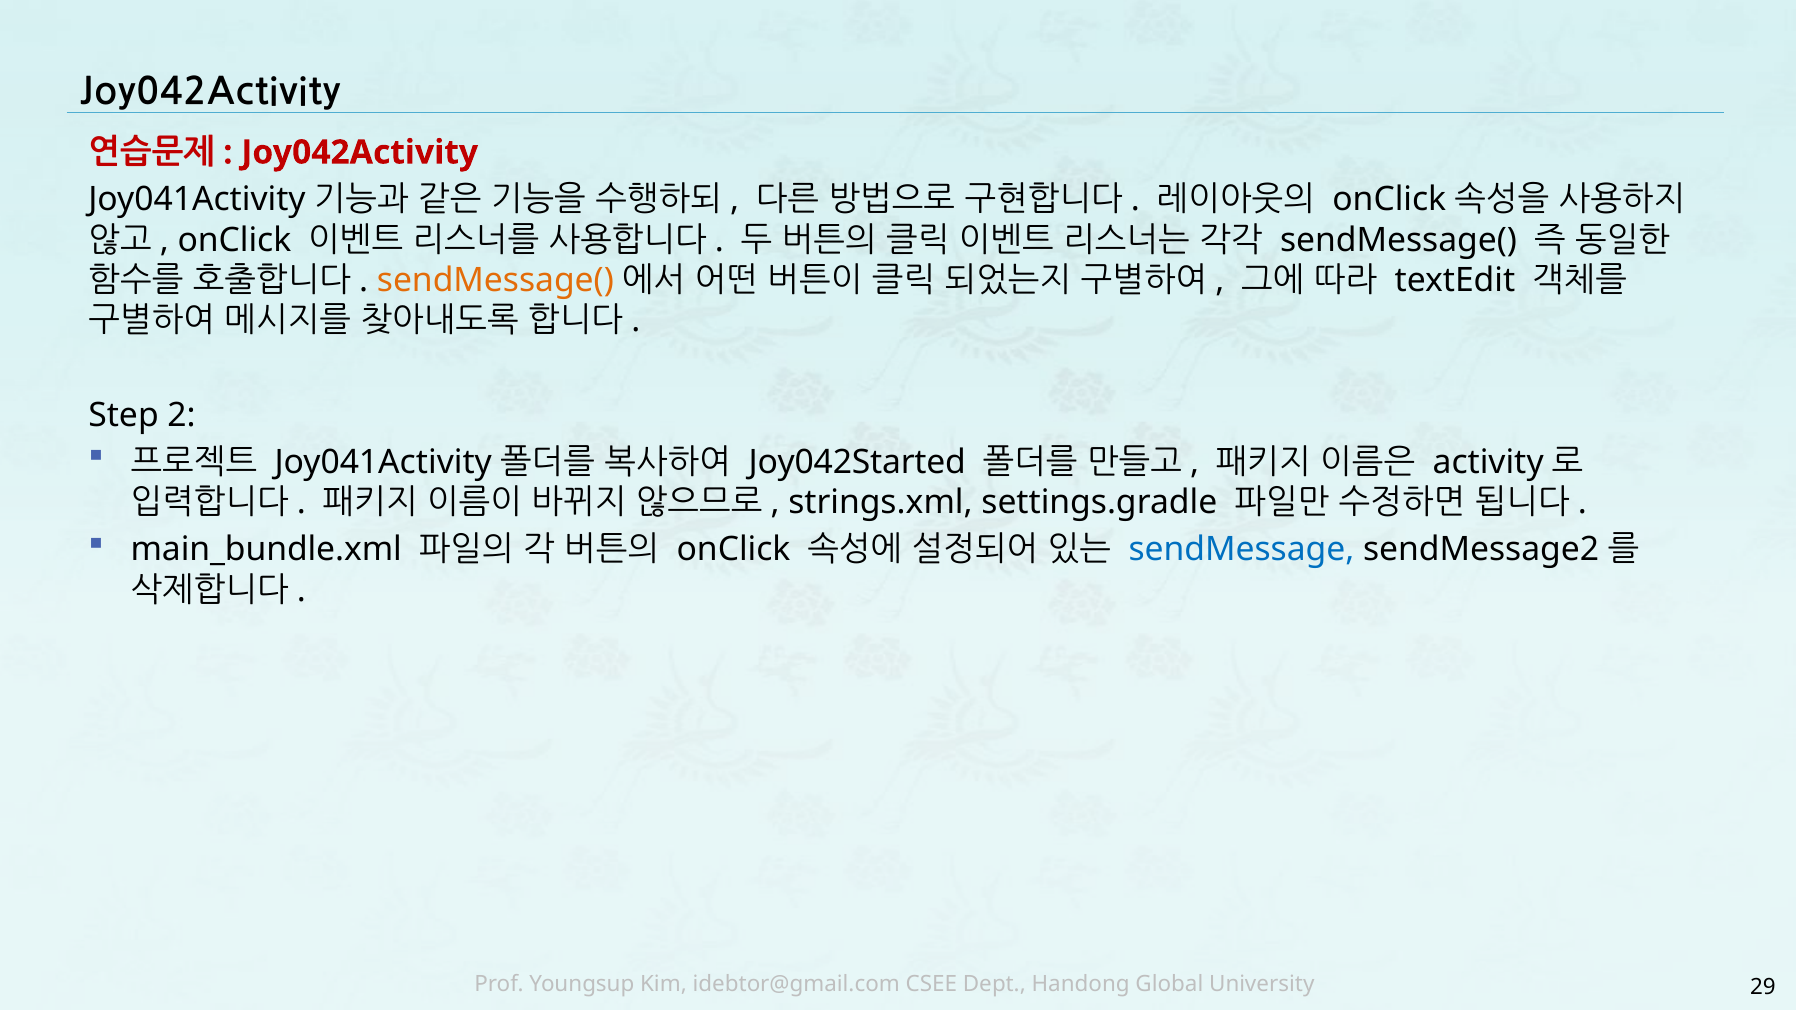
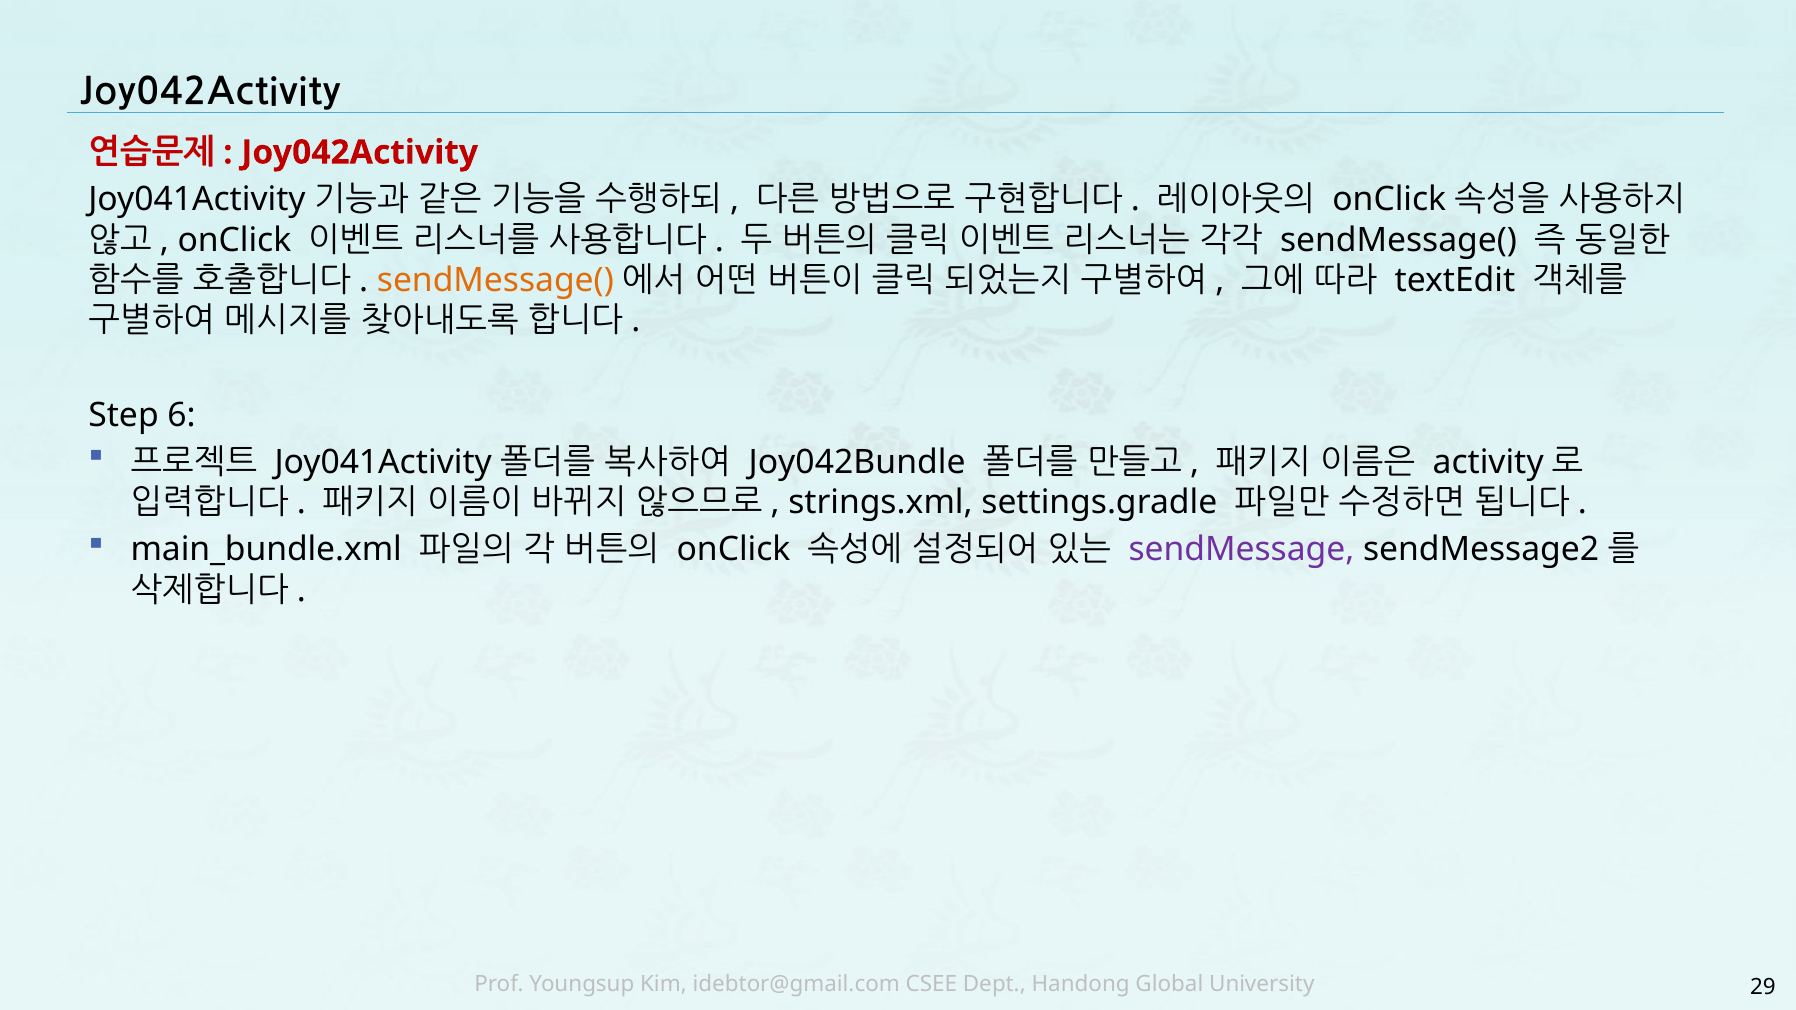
2: 2 -> 6
Joy042Started: Joy042Started -> Joy042Bundle
sendMessage colour: blue -> purple
